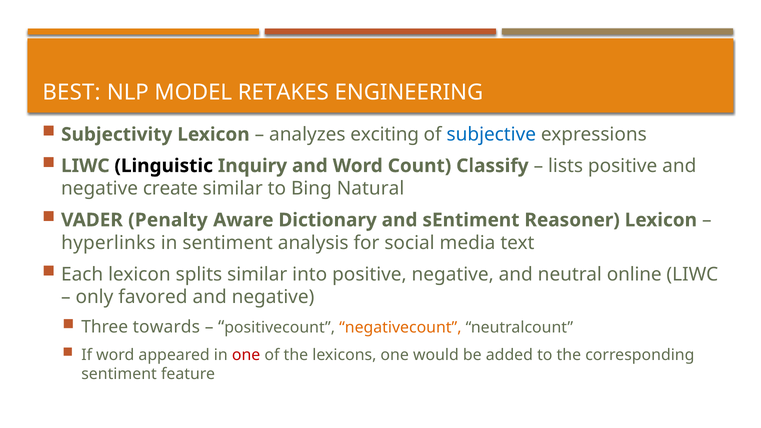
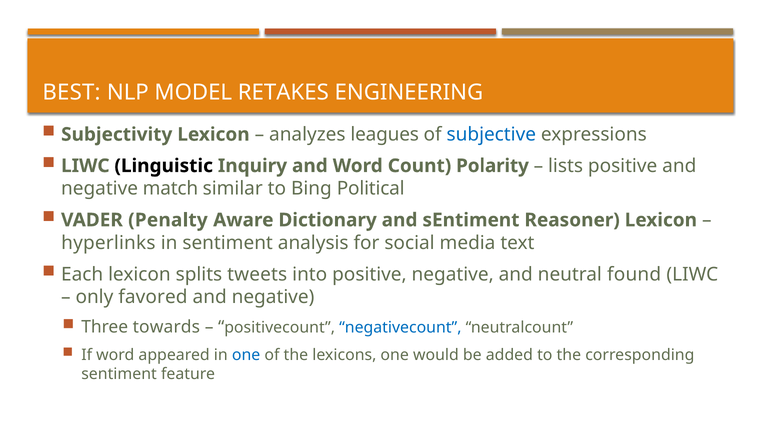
exciting: exciting -> leagues
Classify: Classify -> Polarity
create: create -> match
Natural: Natural -> Political
splits similar: similar -> tweets
online: online -> found
negativecount colour: orange -> blue
one at (246, 355) colour: red -> blue
